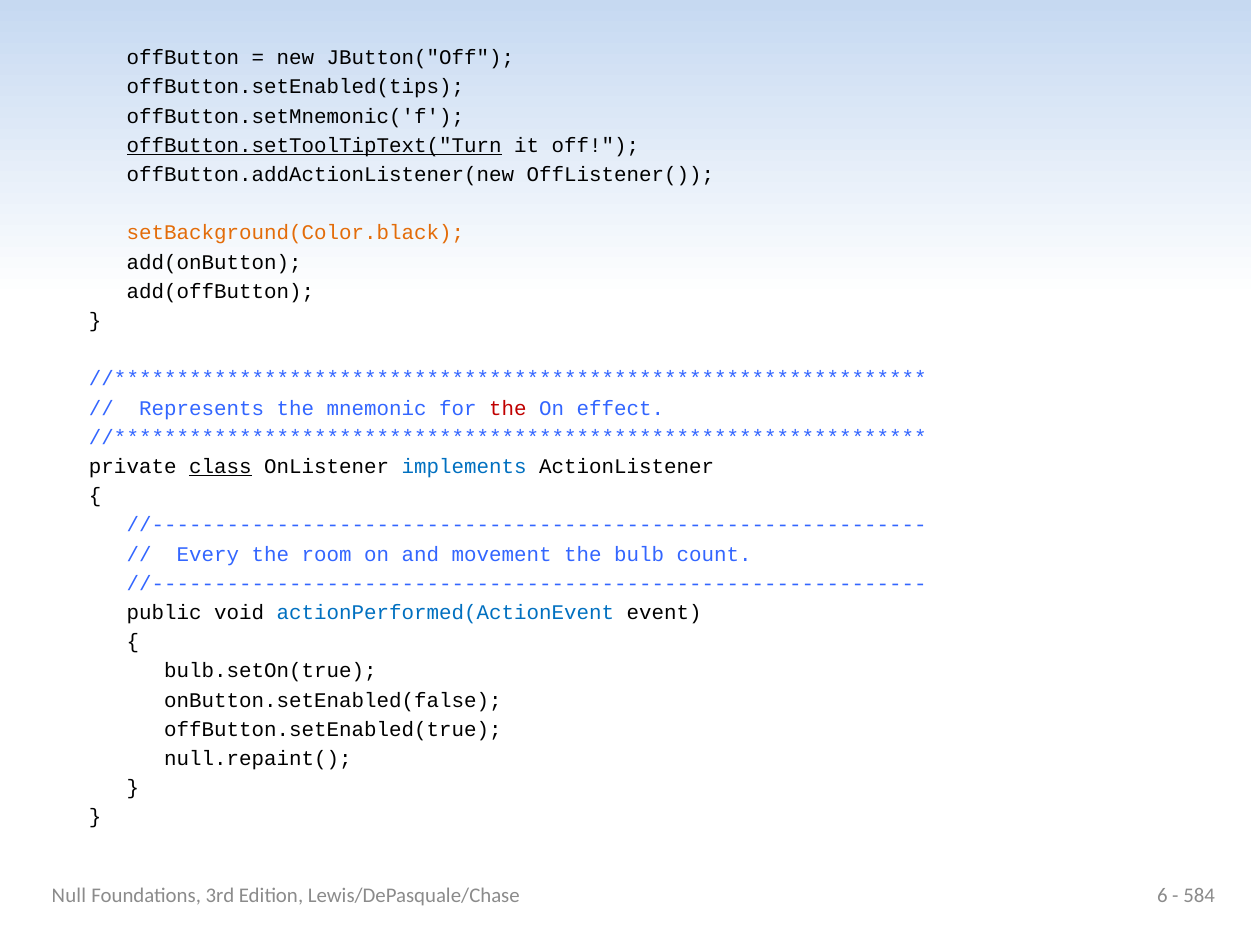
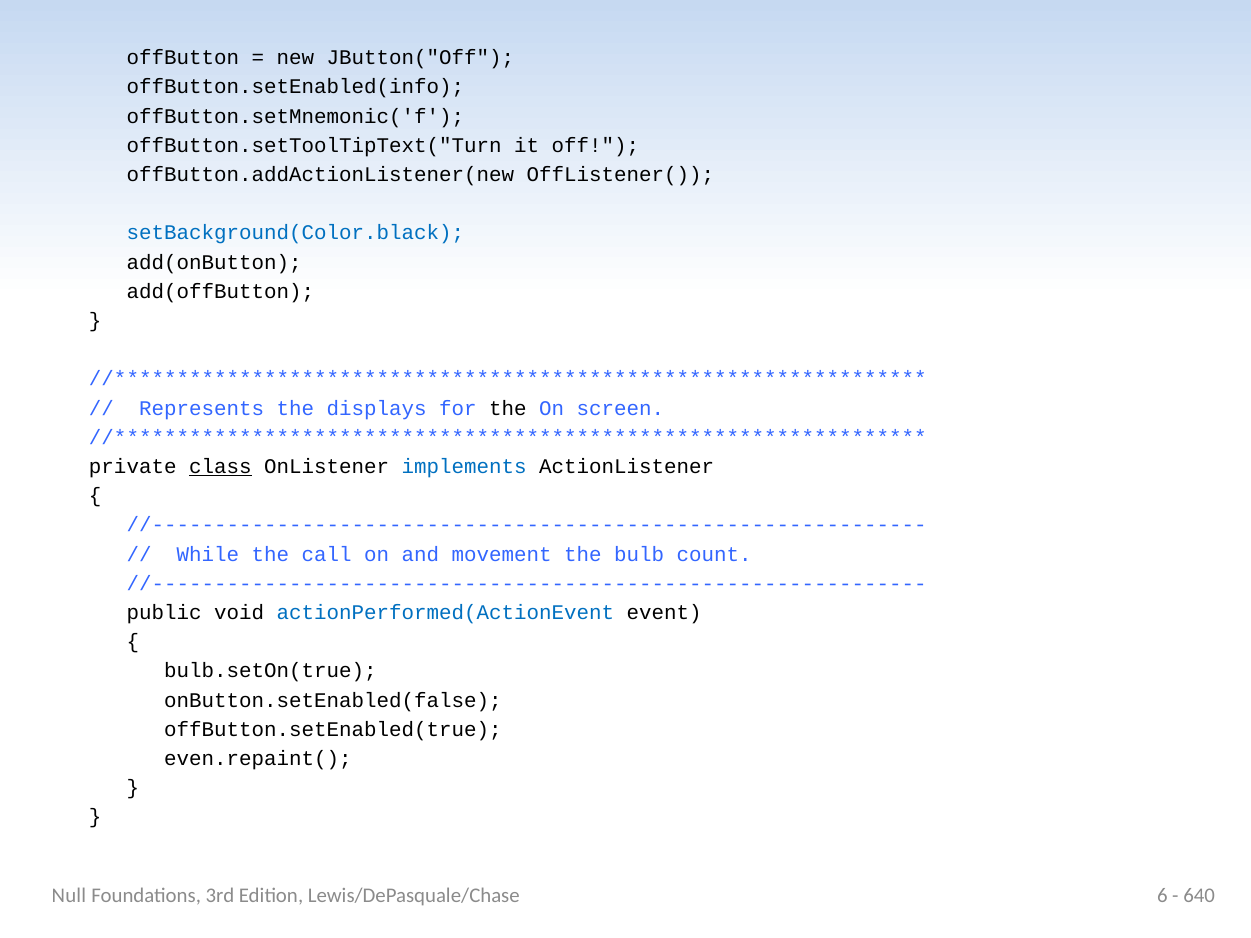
offButton.setEnabled(tips: offButton.setEnabled(tips -> offButton.setEnabled(info
offButton.setToolTipText("Turn underline: present -> none
setBackground(Color.black colour: orange -> blue
mnemonic: mnemonic -> displays
the at (508, 408) colour: red -> black
effect: effect -> screen
Every: Every -> While
room: room -> call
null.repaint(: null.repaint( -> even.repaint(
584: 584 -> 640
